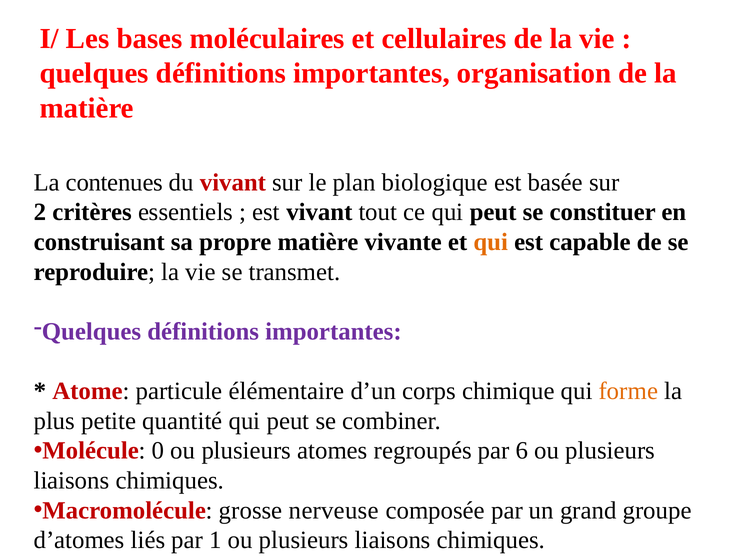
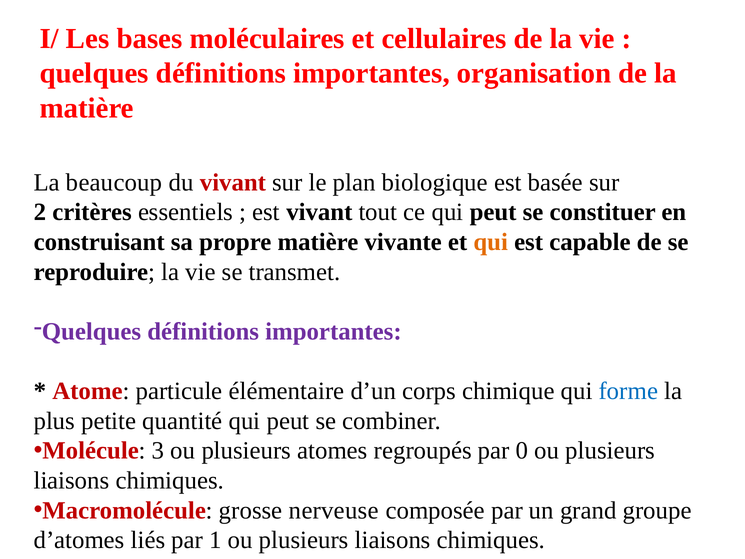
contenues: contenues -> beaucoup
forme colour: orange -> blue
0: 0 -> 3
6: 6 -> 0
